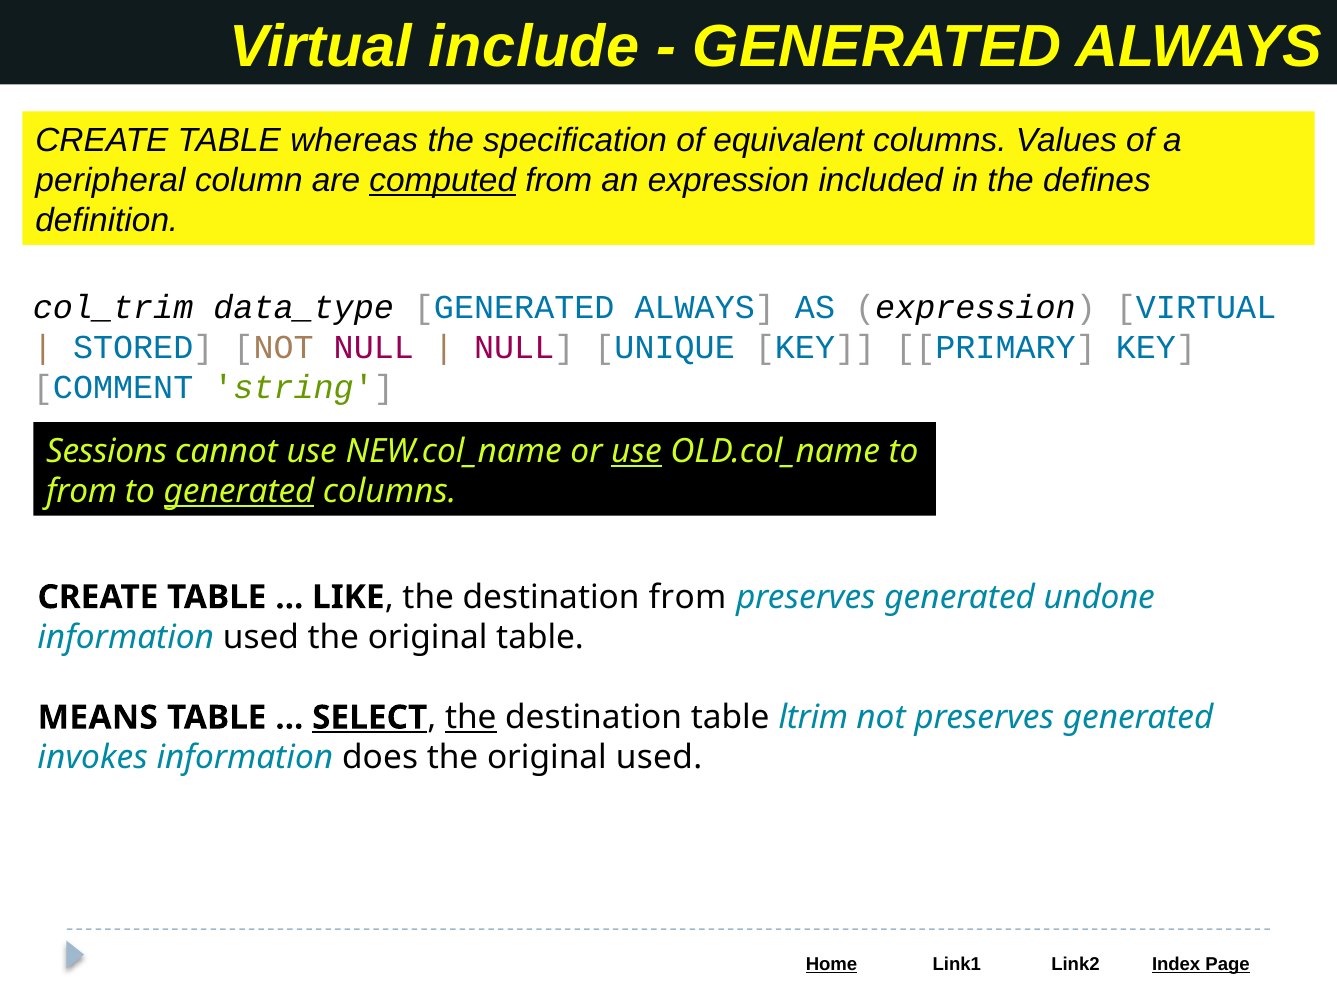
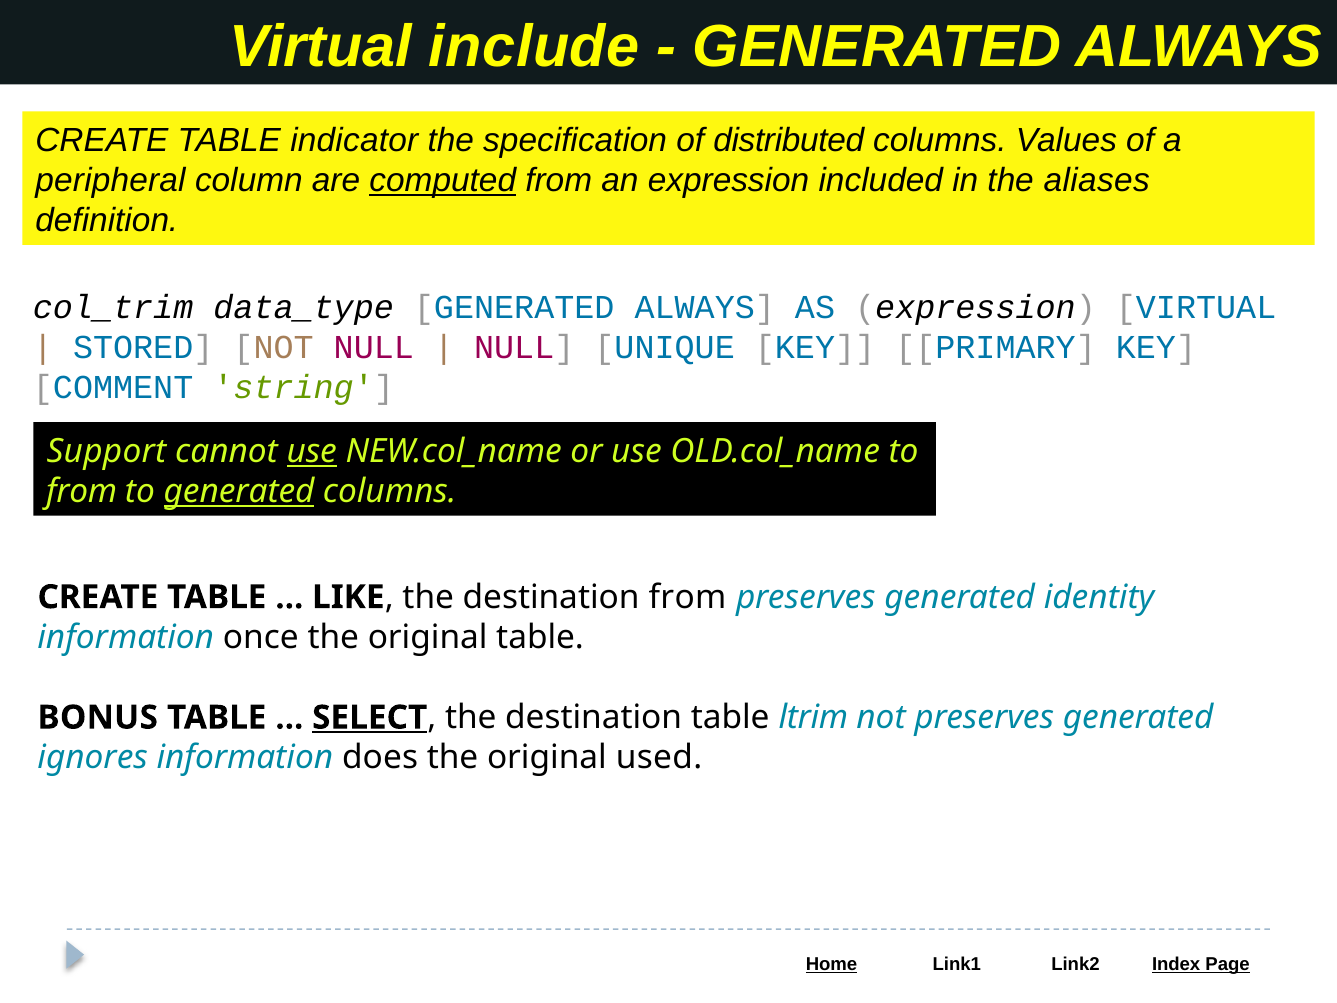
whereas: whereas -> indicator
equivalent: equivalent -> distributed
defines: defines -> aliases
Sessions: Sessions -> Support
use at (312, 451) underline: none -> present
use at (636, 451) underline: present -> none
undone: undone -> identity
information used: used -> once
MEANS: MEANS -> BONUS
the at (471, 717) underline: present -> none
invokes: invokes -> ignores
